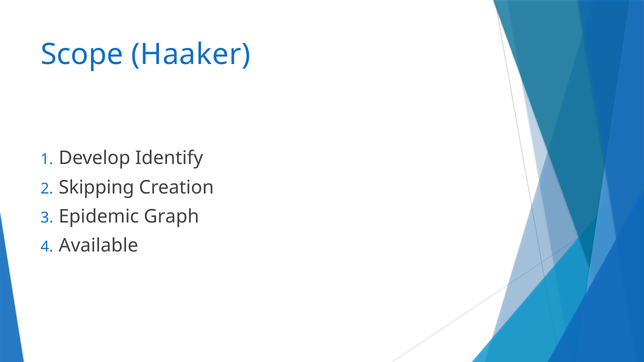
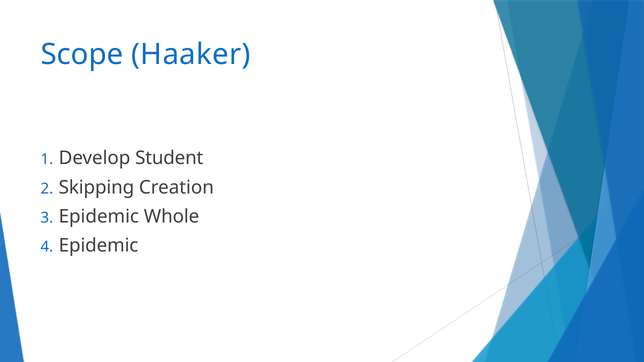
Identify: Identify -> Student
Graph: Graph -> Whole
Available at (98, 246): Available -> Epidemic
